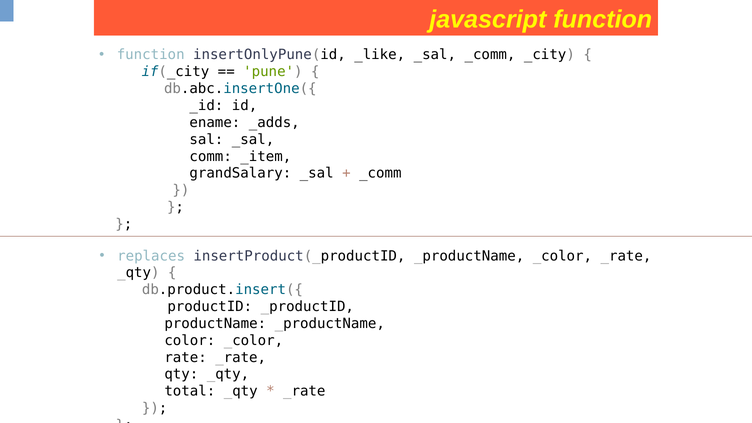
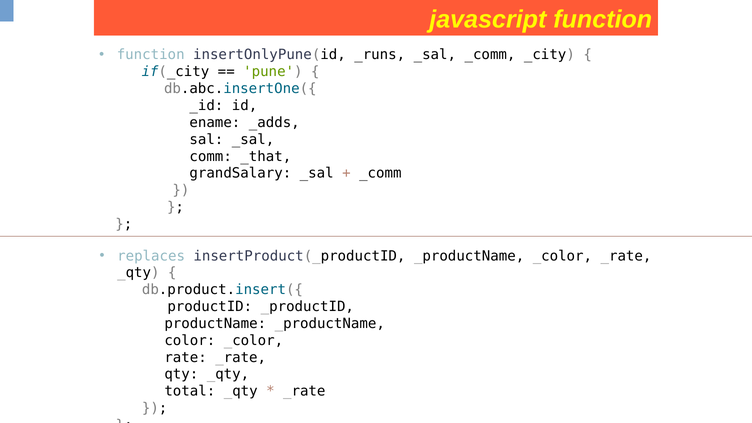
_like: _like -> _runs
_item: _item -> _that
